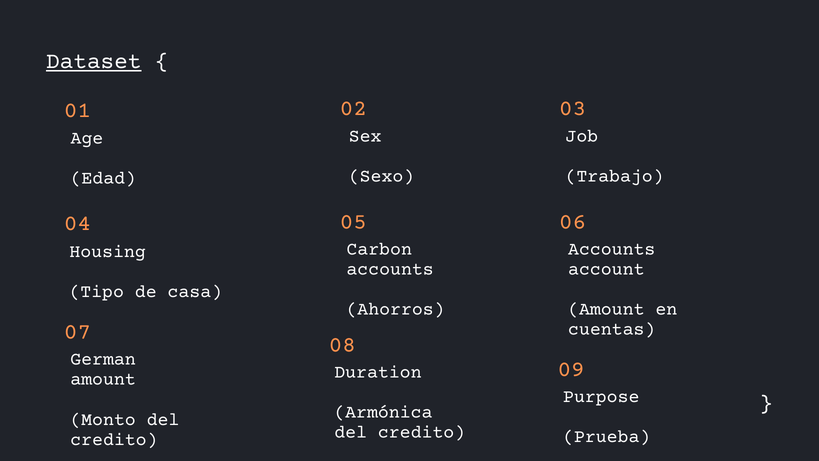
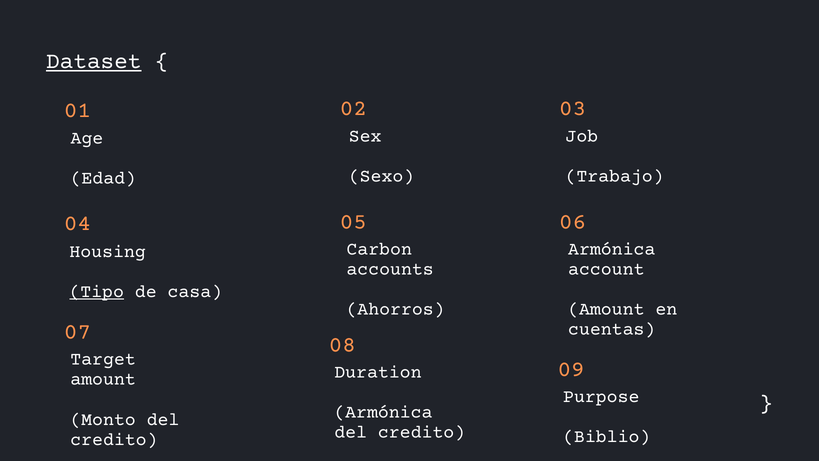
Accounts at (612, 248): Accounts -> Armónica
Tipo underline: none -> present
German: German -> Target
Prueba: Prueba -> Biblio
